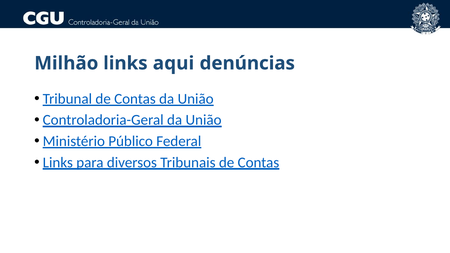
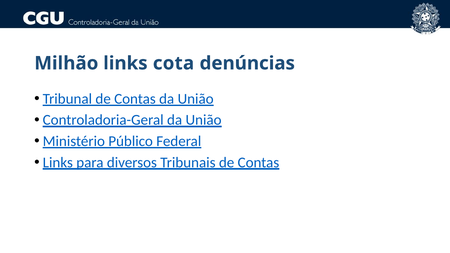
aqui: aqui -> cota
